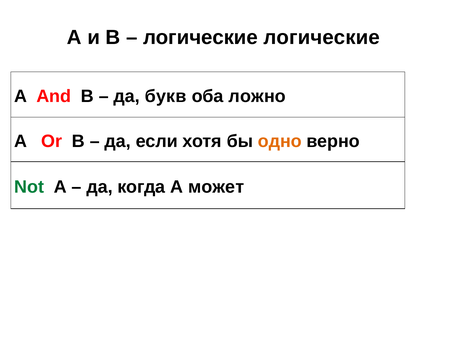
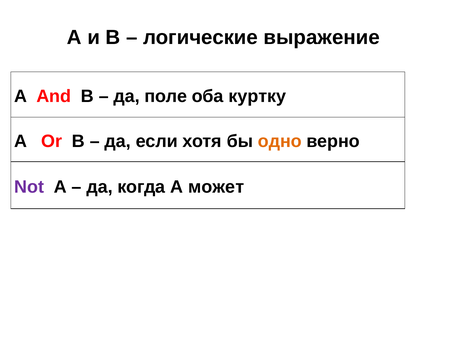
логические логические: логические -> выражение
букв: букв -> поле
ложно: ложно -> куртку
Not colour: green -> purple
